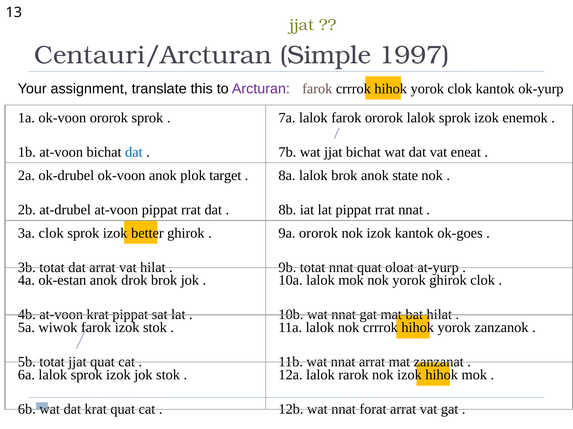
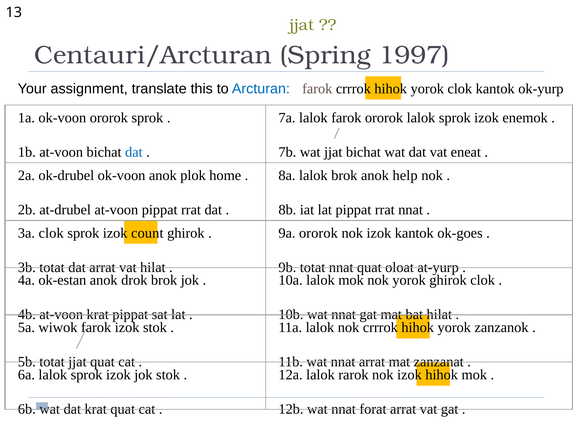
Simple: Simple -> Spring
Arcturan colour: purple -> blue
target: target -> home
state: state -> help
better: better -> count
